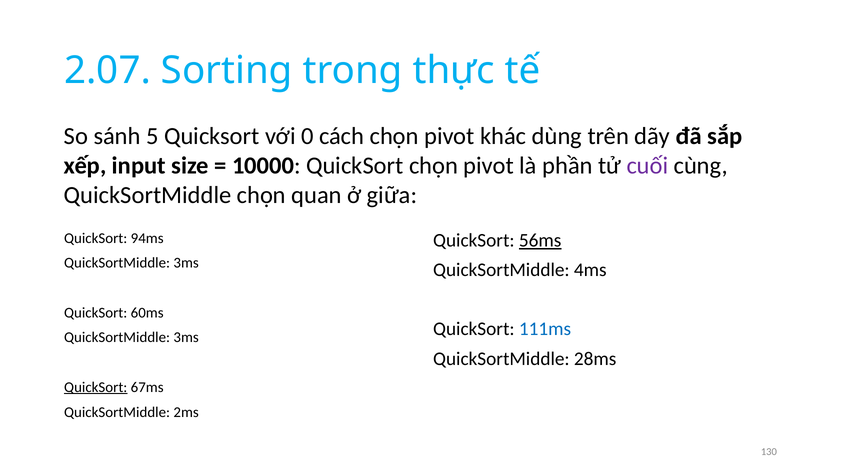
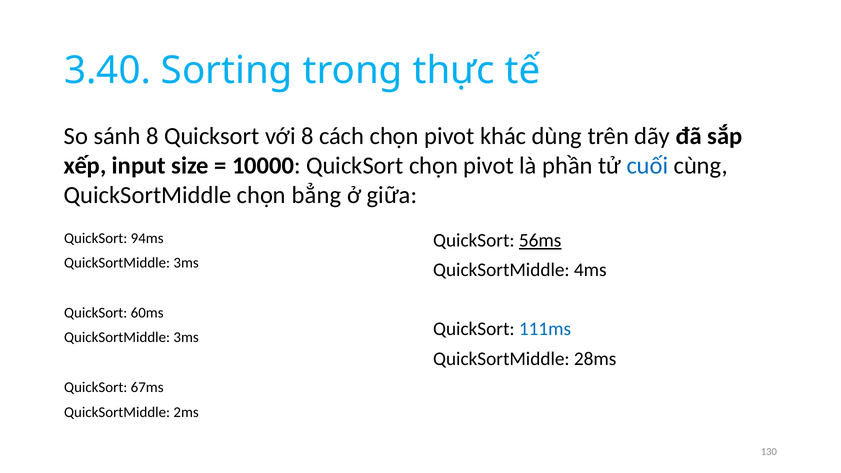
2.07: 2.07 -> 3.40
sánh 5: 5 -> 8
với 0: 0 -> 8
cuối colour: purple -> blue
quan: quan -> bẳng
QuickSort at (96, 387) underline: present -> none
